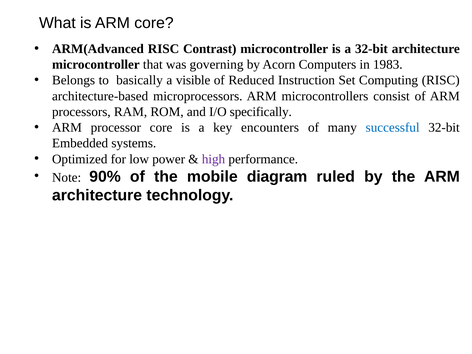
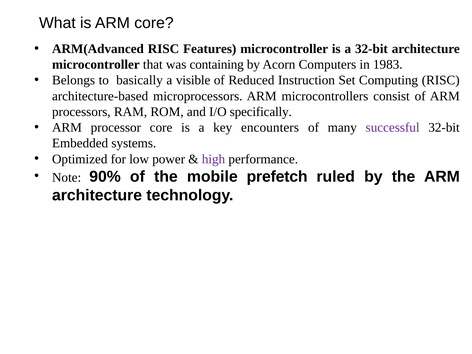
Contrast: Contrast -> Features
governing: governing -> containing
successful colour: blue -> purple
diagram: diagram -> prefetch
